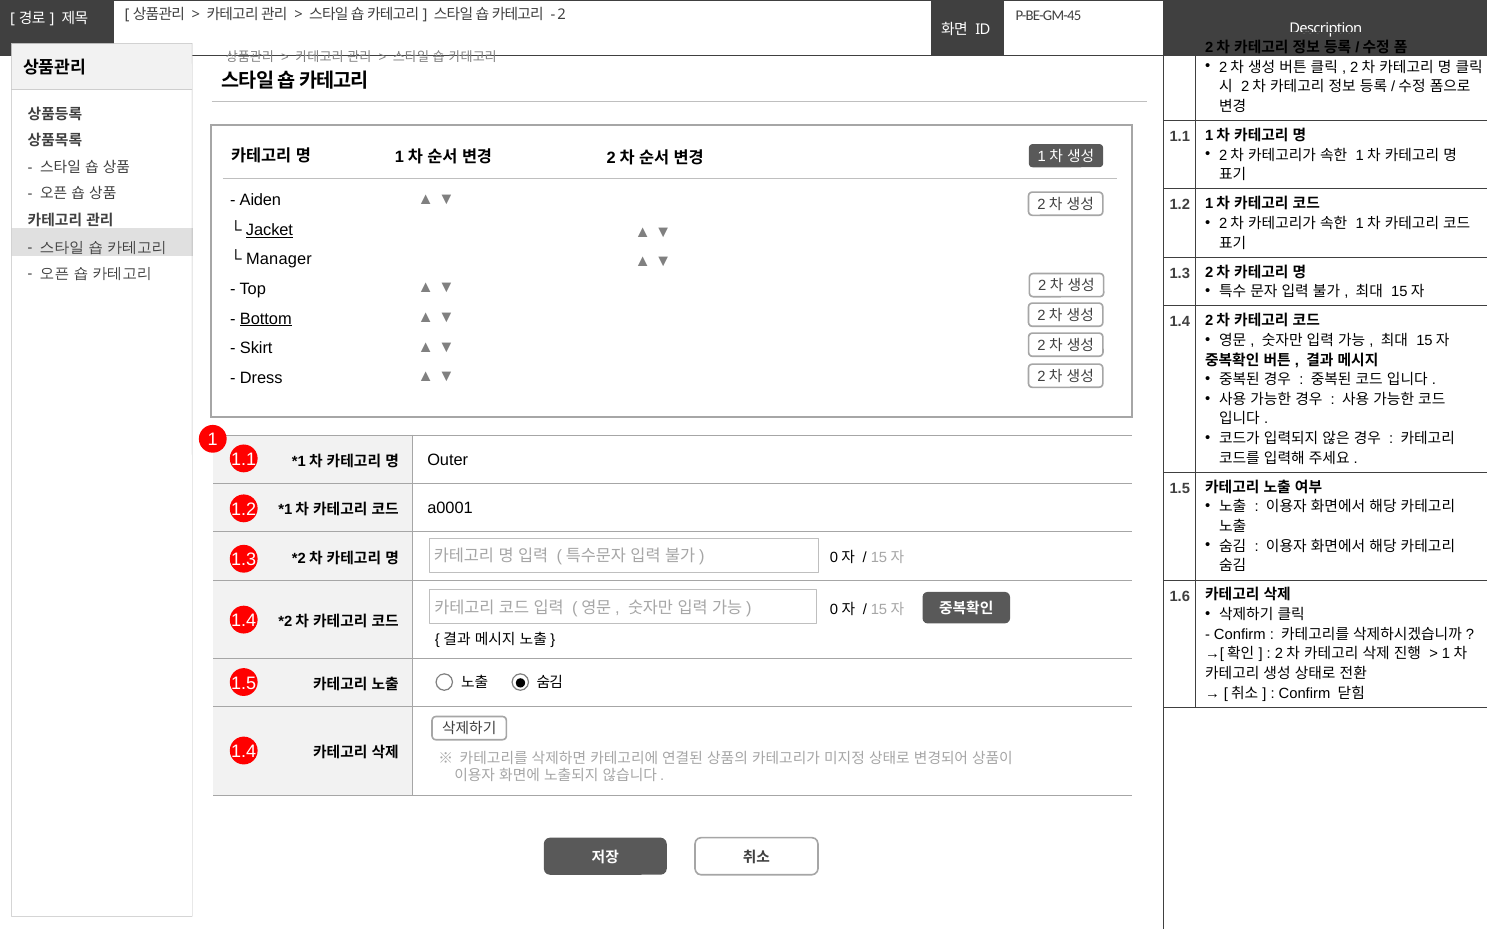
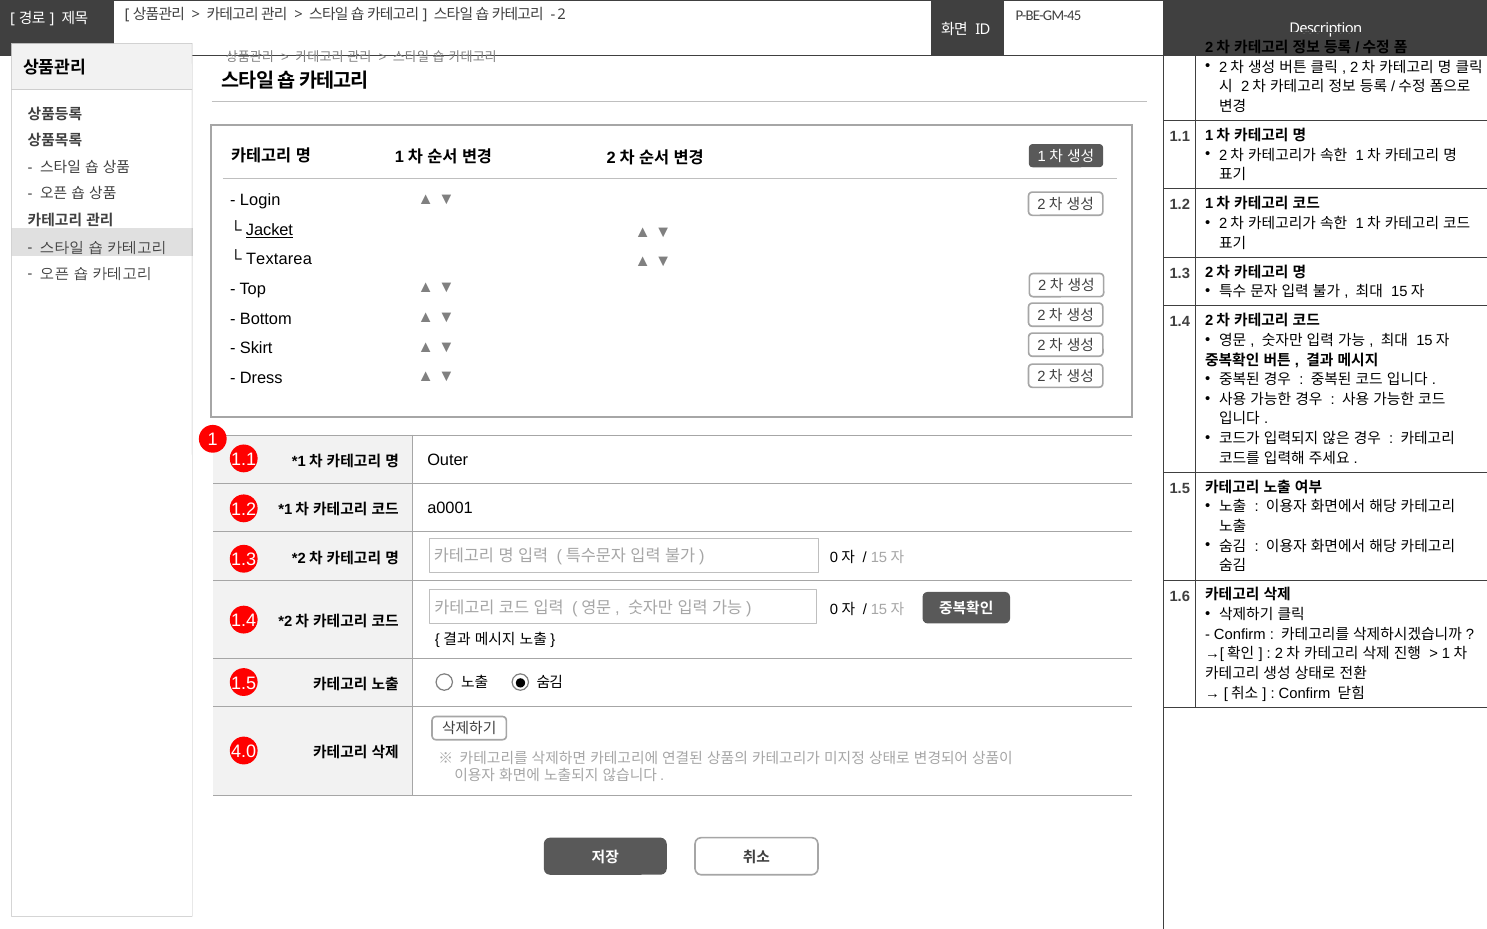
Aiden: Aiden -> Login
Manager: Manager -> Textarea
Bottom underline: present -> none
1.4 at (244, 752): 1.4 -> 4.0
